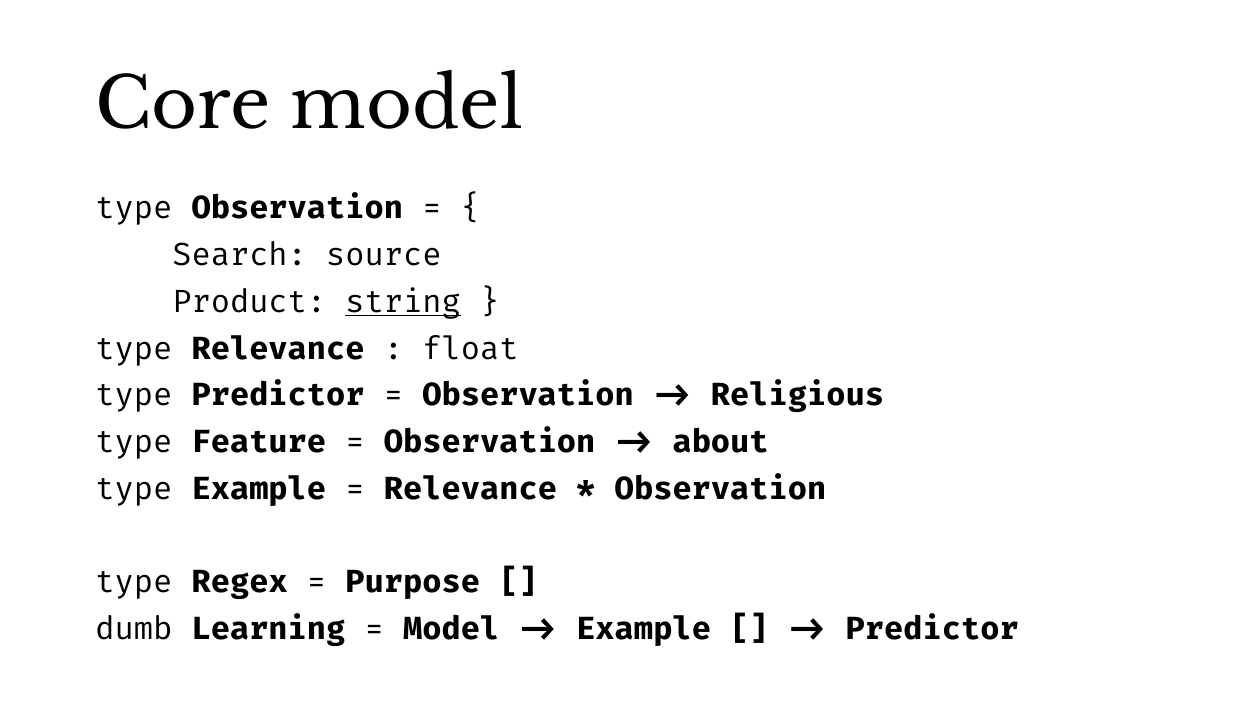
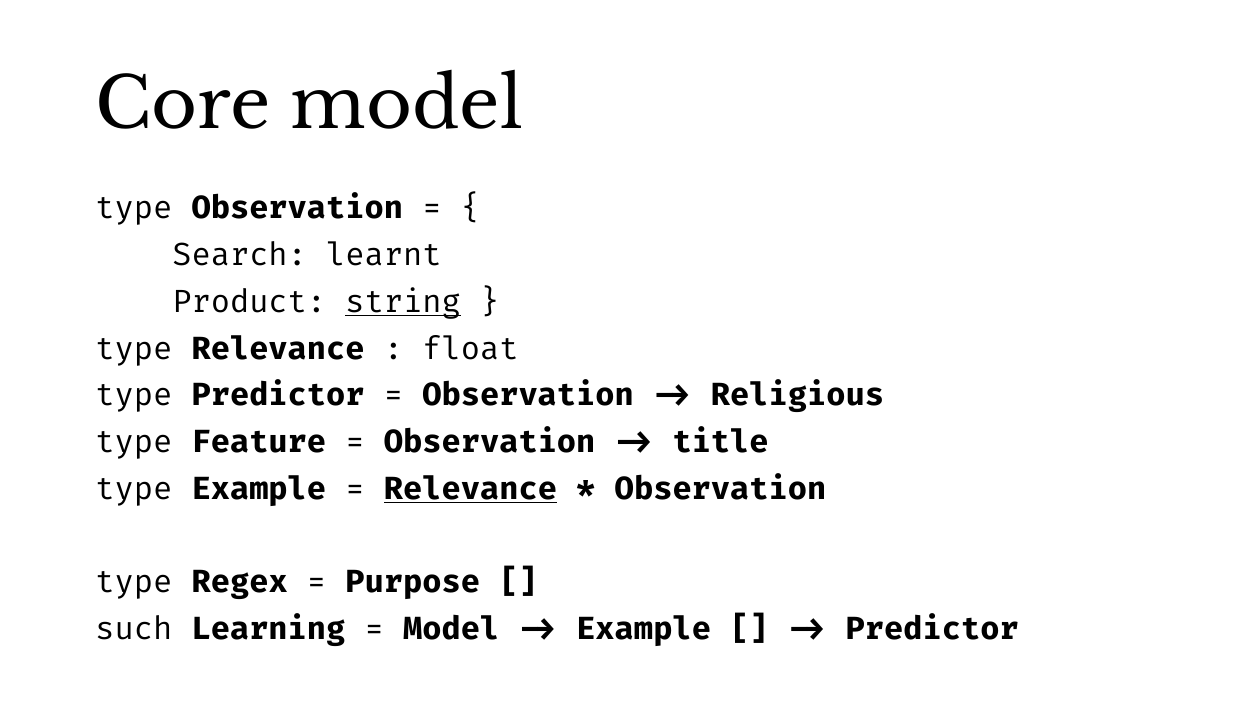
source: source -> learnt
about: about -> title
Relevance at (470, 490) underline: none -> present
dumb: dumb -> such
